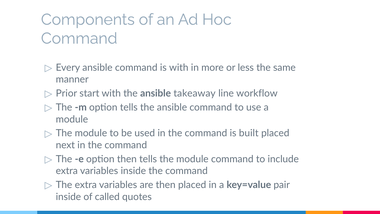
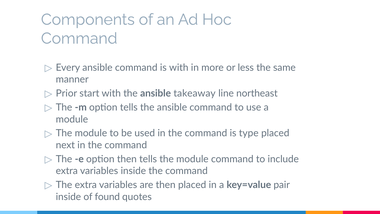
workflow: workflow -> northeast
built: built -> type
called: called -> found
